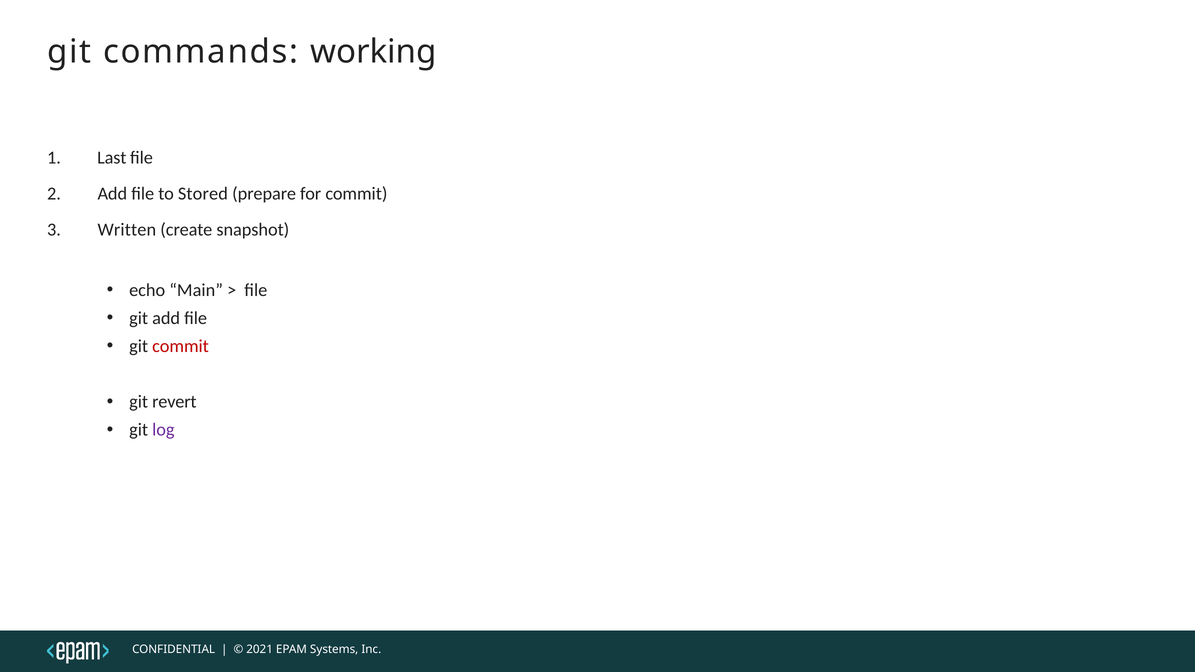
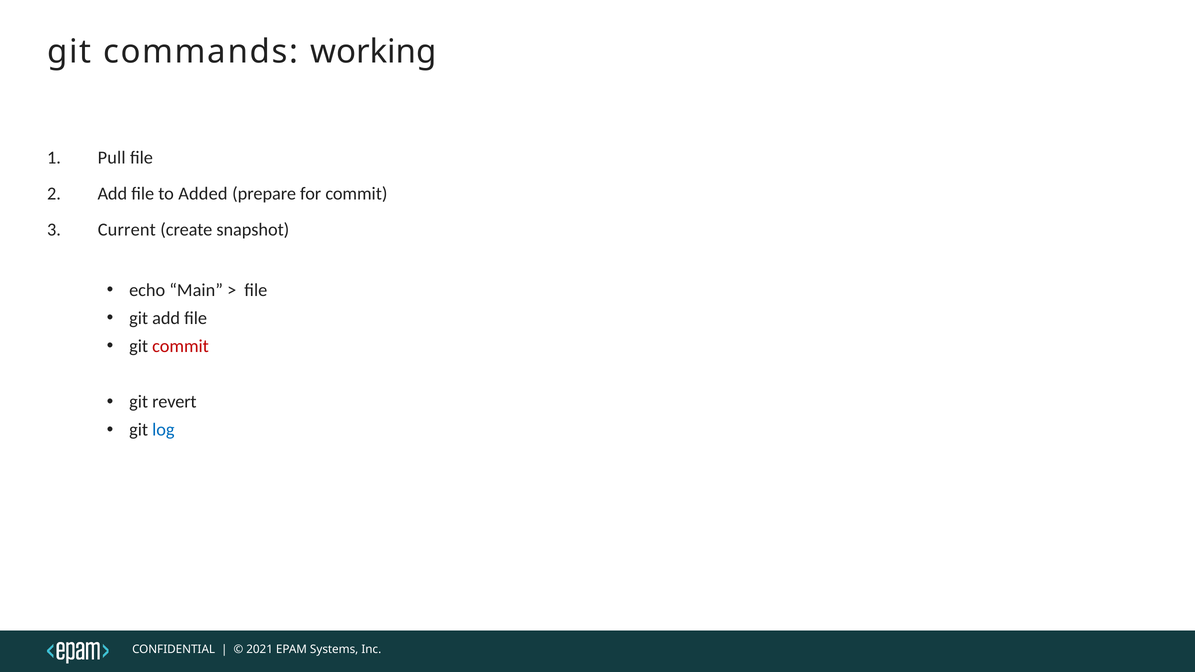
Last: Last -> Pull
Stored: Stored -> Added
Written: Written -> Current
log colour: purple -> blue
